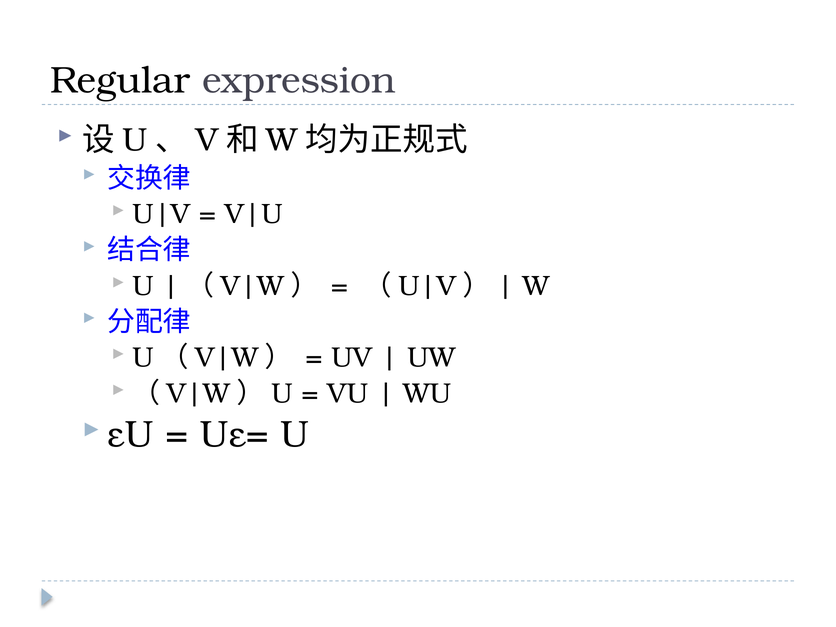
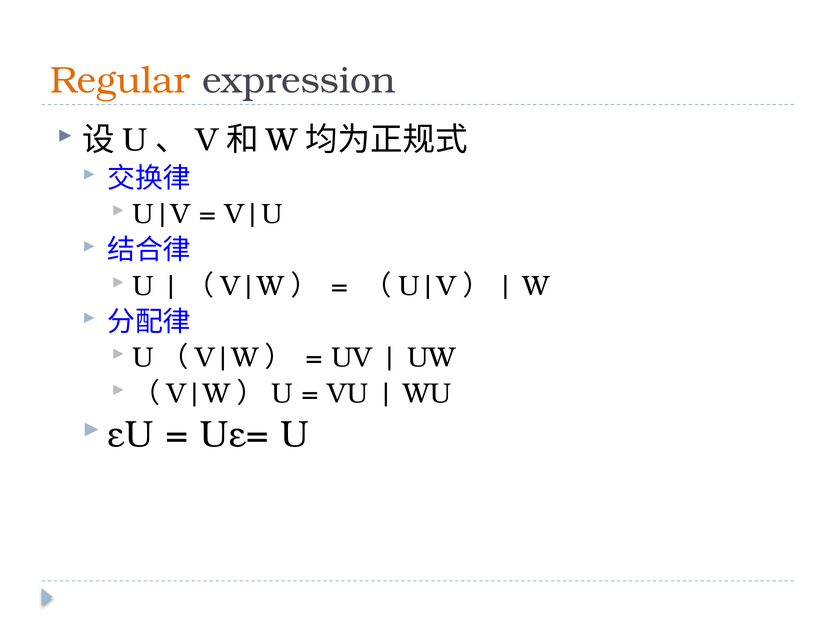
Regular colour: black -> orange
